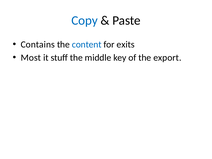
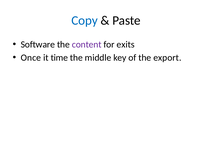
Contains: Contains -> Software
content colour: blue -> purple
Most: Most -> Once
stuff: stuff -> time
